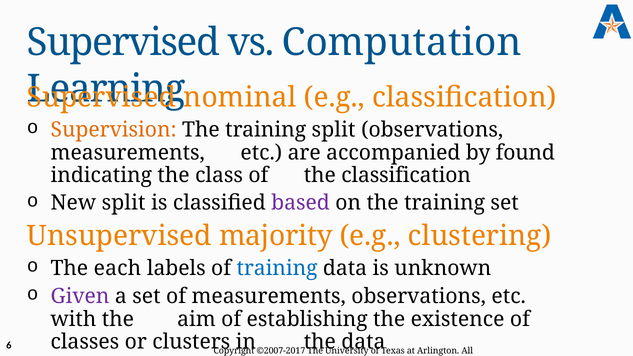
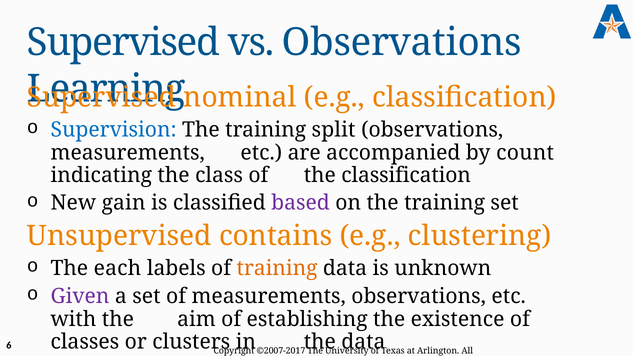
vs Computation: Computation -> Observations
Supervision colour: orange -> blue
found: found -> count
New split: split -> gain
majority: majority -> contains
training at (277, 268) colour: blue -> orange
